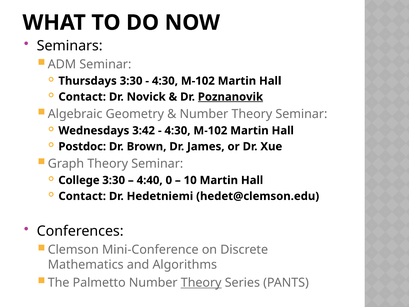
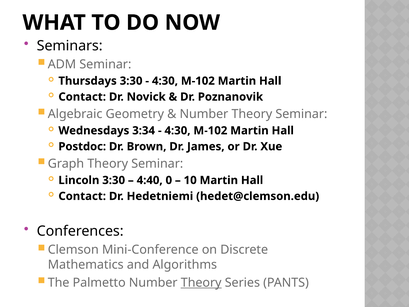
Poznanovik underline: present -> none
3:42: 3:42 -> 3:34
College: College -> Lincoln
